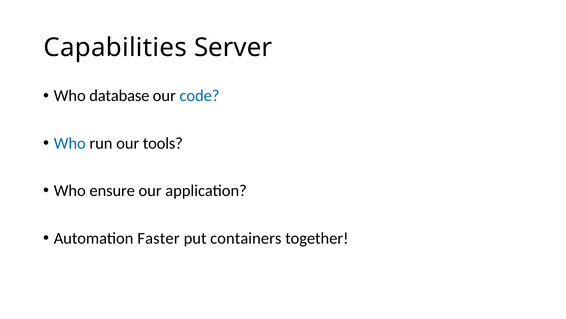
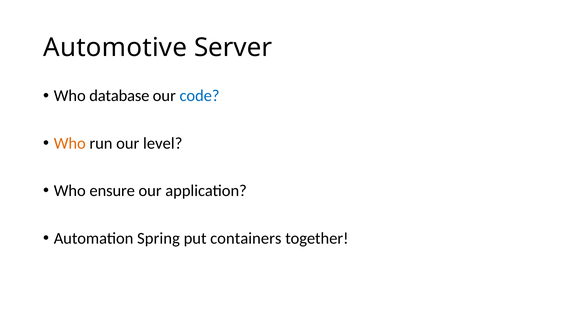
Capabilities: Capabilities -> Automotive
Who at (70, 143) colour: blue -> orange
tools: tools -> level
Faster: Faster -> Spring
